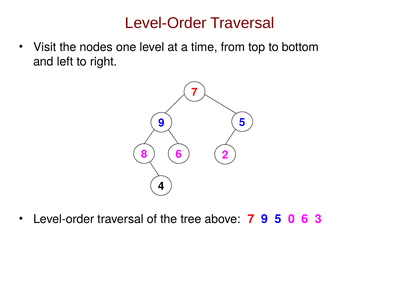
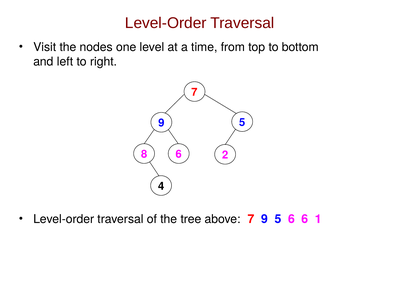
5 0: 0 -> 6
3: 3 -> 1
